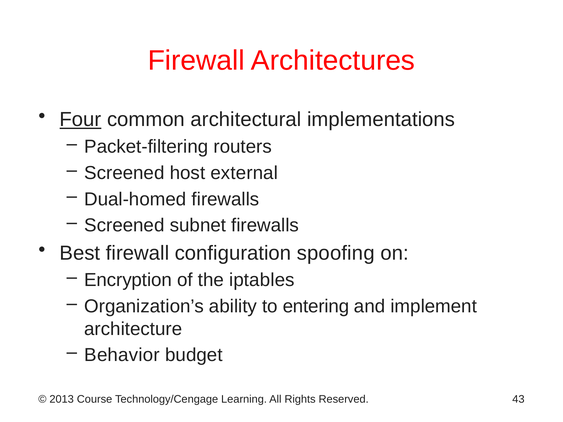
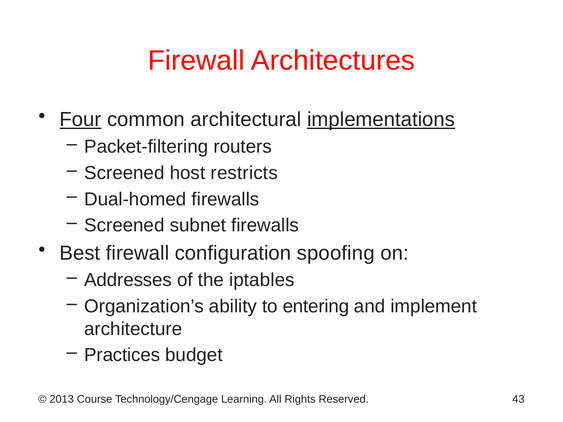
implementations underline: none -> present
external: external -> restricts
Encryption: Encryption -> Addresses
Behavior: Behavior -> Practices
